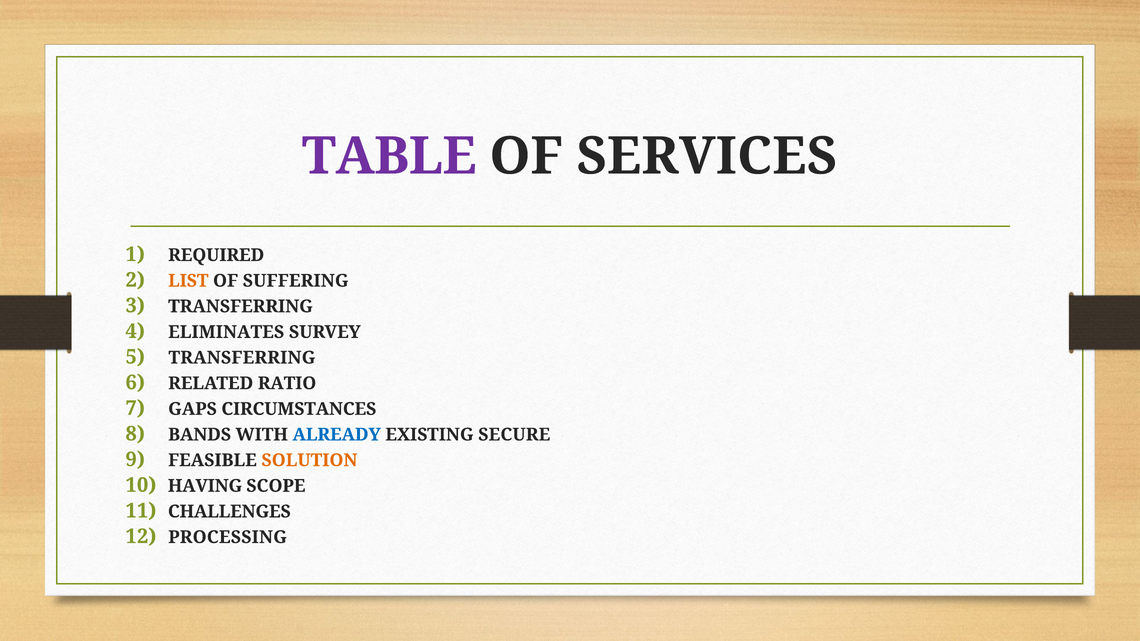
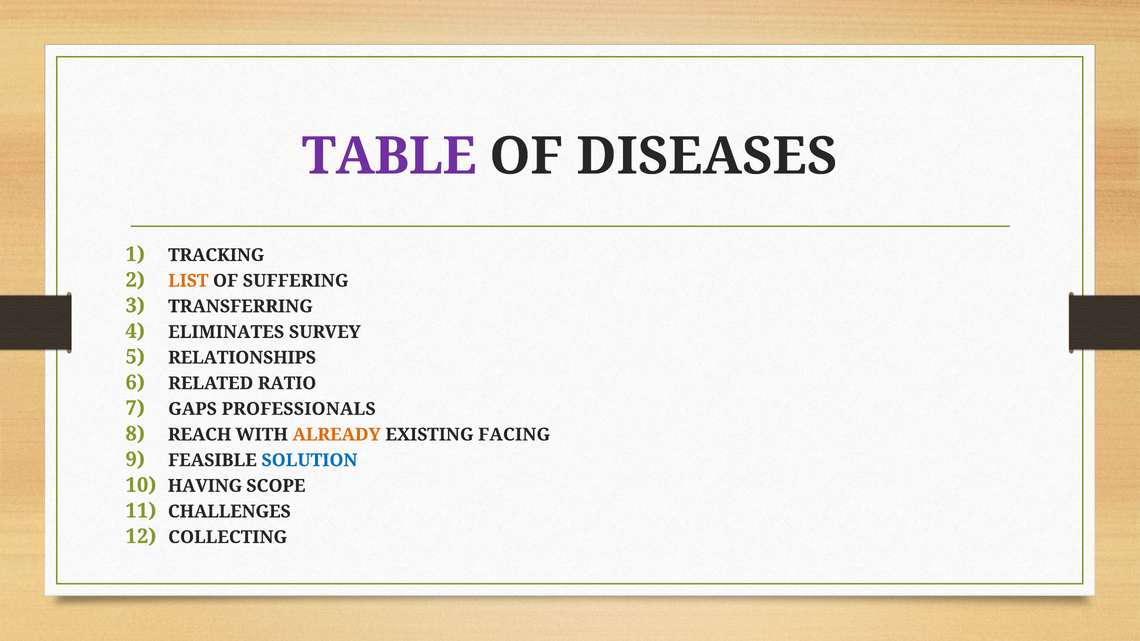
SERVICES: SERVICES -> DISEASES
REQUIRED: REQUIRED -> TRACKING
TRANSFERRING at (242, 358): TRANSFERRING -> RELATIONSHIPS
CIRCUMSTANCES: CIRCUMSTANCES -> PROFESSIONALS
BANDS: BANDS -> REACH
ALREADY colour: blue -> orange
SECURE: SECURE -> FACING
SOLUTION colour: orange -> blue
PROCESSING: PROCESSING -> COLLECTING
